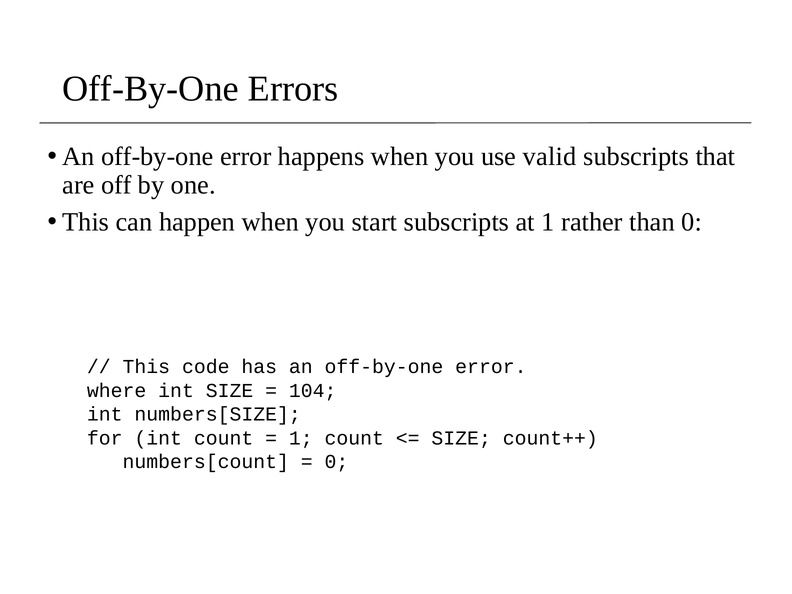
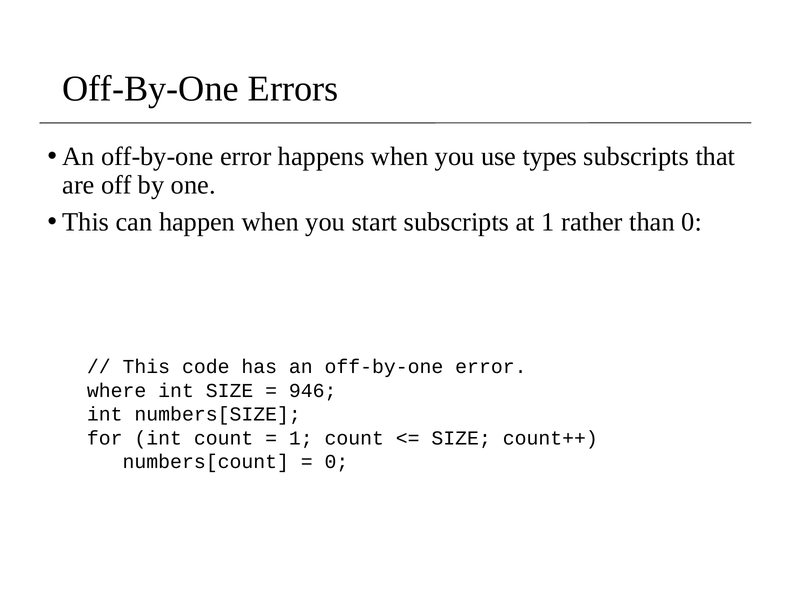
valid: valid -> types
104: 104 -> 946
